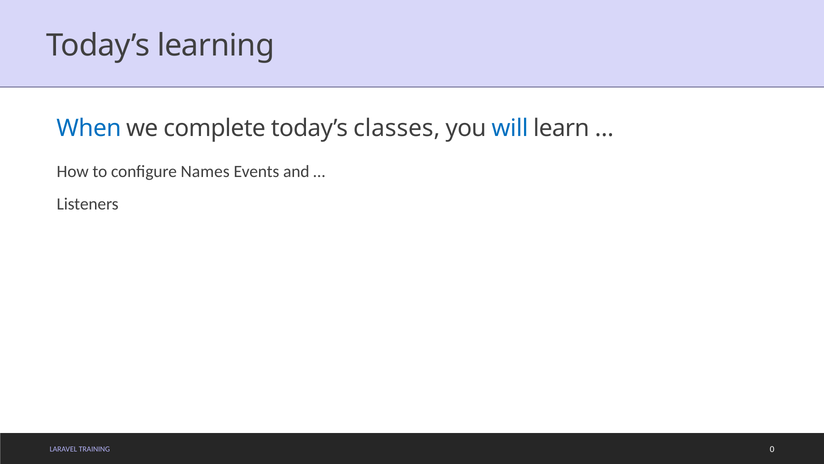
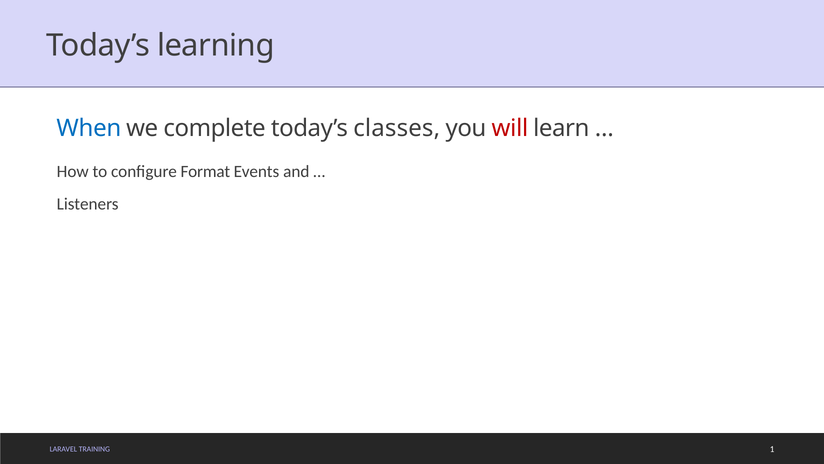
will colour: blue -> red
Names: Names -> Format
0: 0 -> 1
